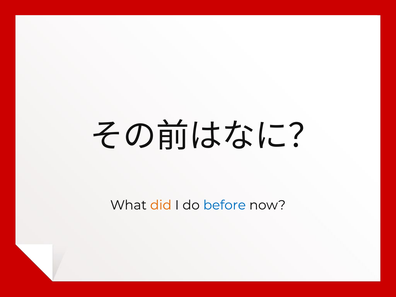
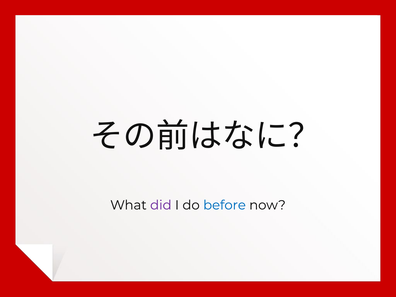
did colour: orange -> purple
